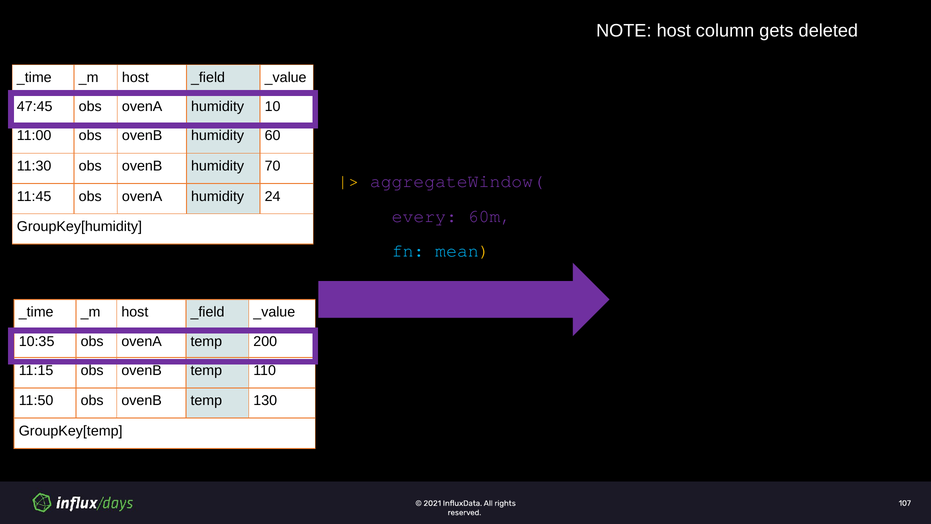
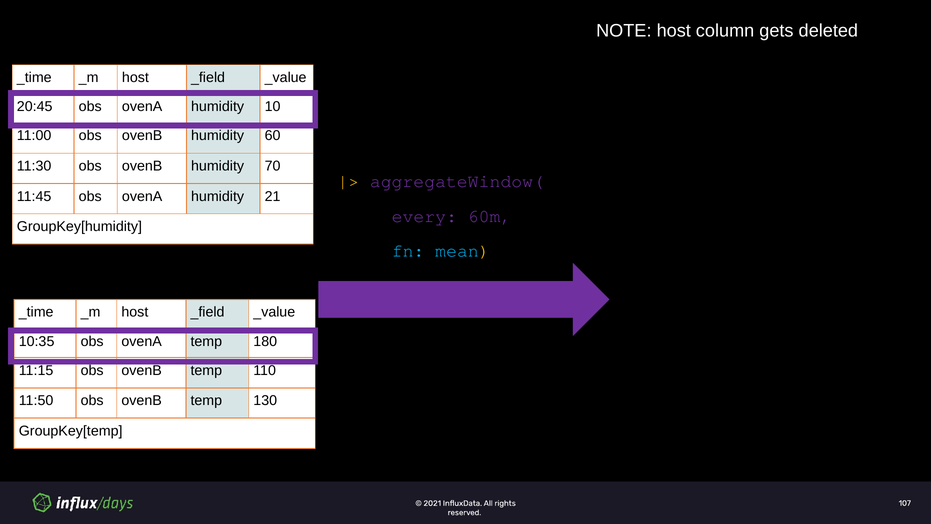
47:45: 47:45 -> 20:45
24: 24 -> 21
200: 200 -> 180
